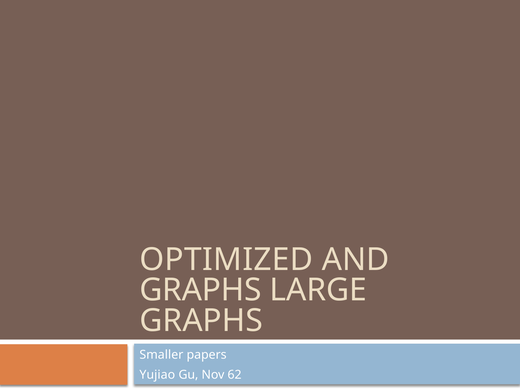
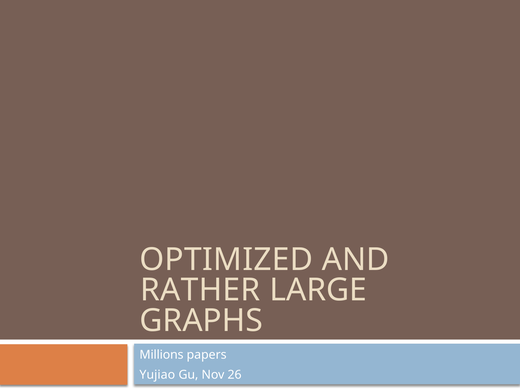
GRAPHS at (200, 290): GRAPHS -> RATHER
Smaller: Smaller -> Millions
62: 62 -> 26
